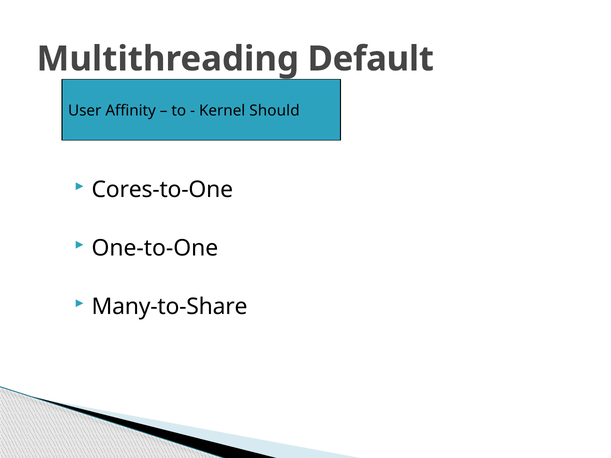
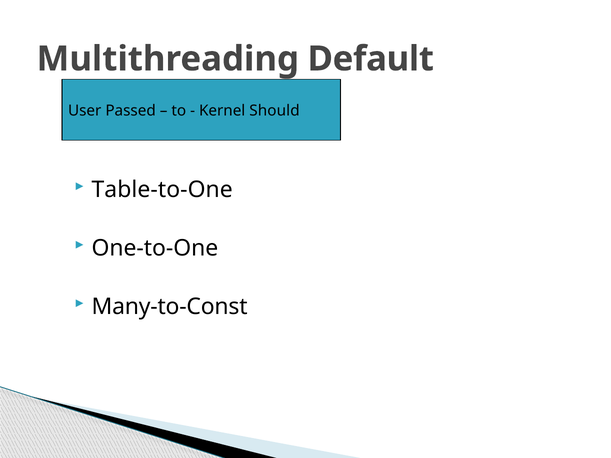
Affinity: Affinity -> Passed
Cores-to-One: Cores-to-One -> Table-to-One
Many-to-Share: Many-to-Share -> Many-to-Const
